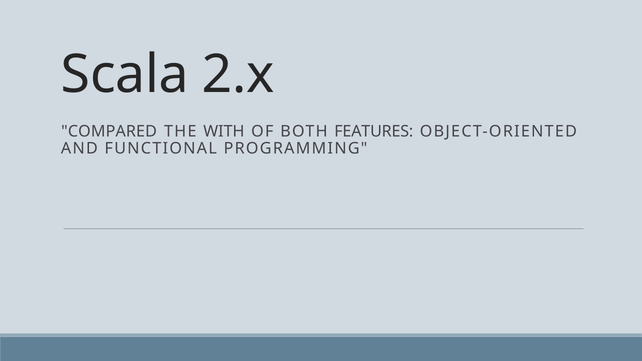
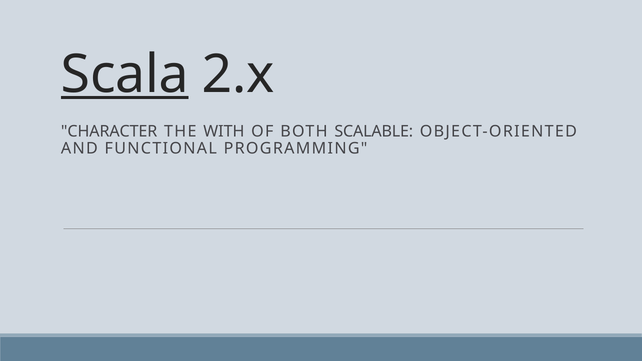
Scala underline: none -> present
COMPARED: COMPARED -> CHARACTER
FEATURES: FEATURES -> SCALABLE
